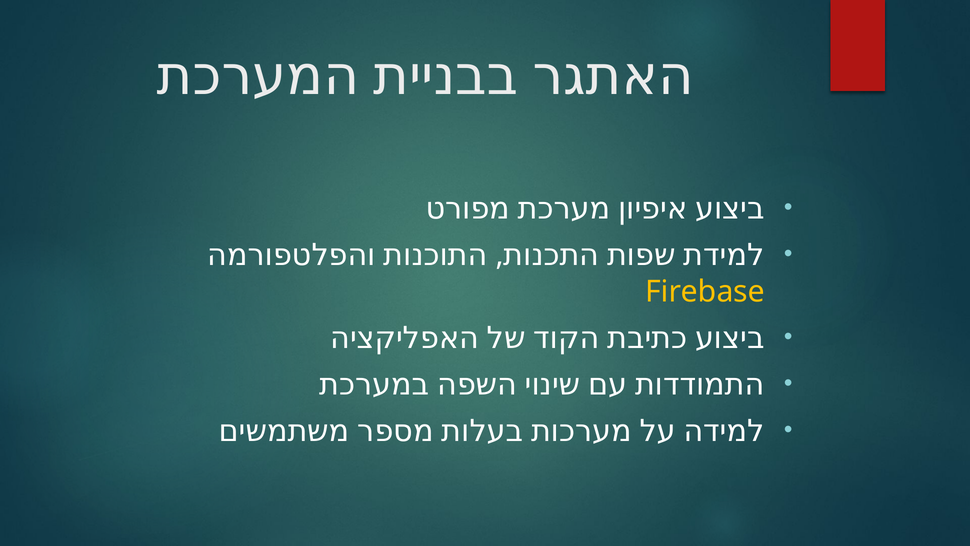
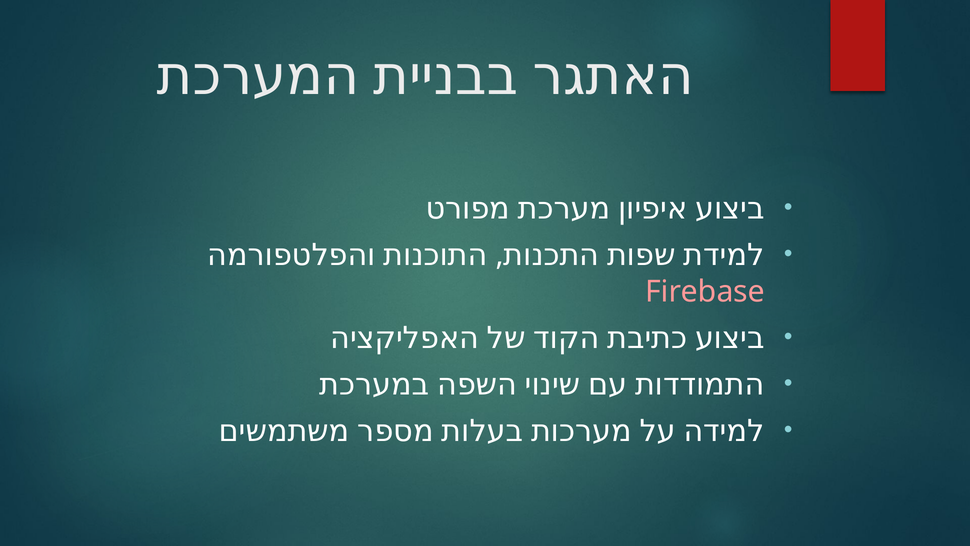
Firebase colour: yellow -> pink
